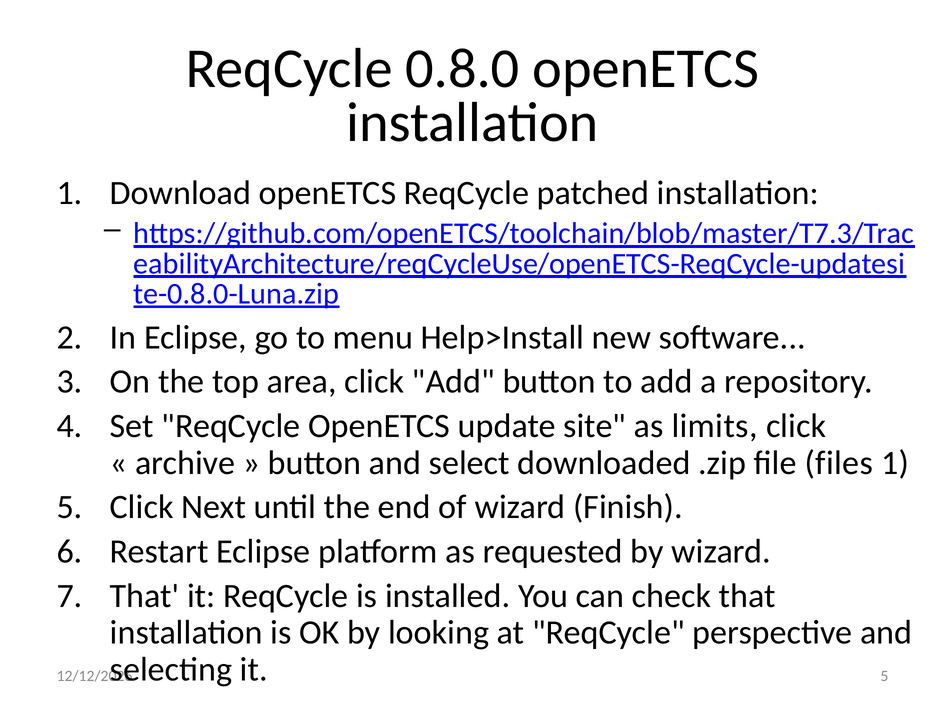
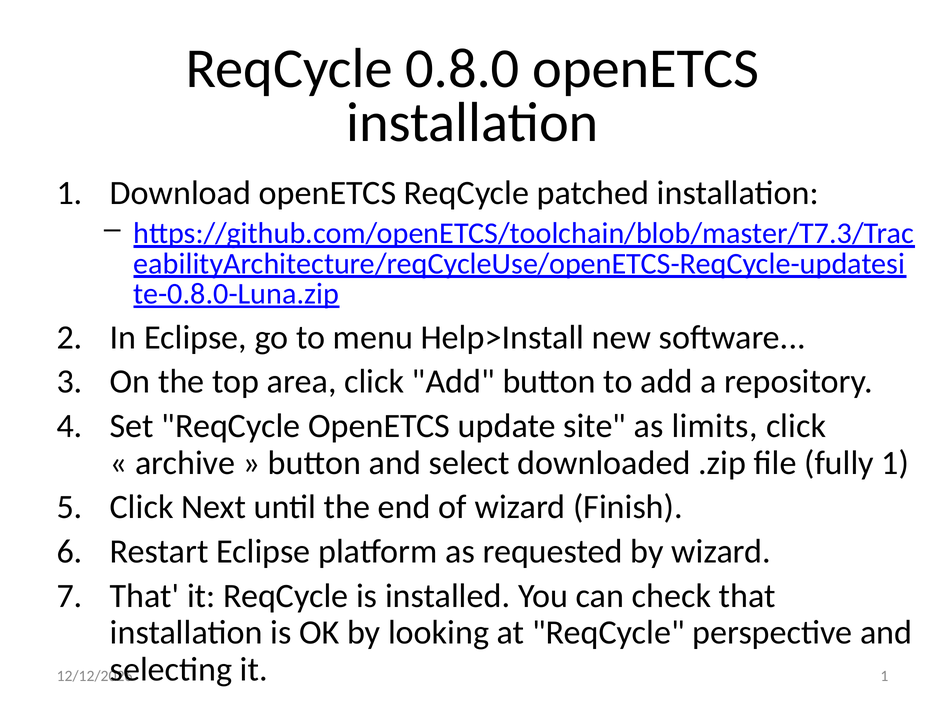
files: files -> fully
5 at (884, 677): 5 -> 1
